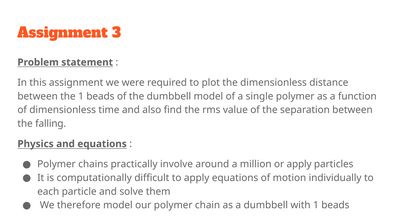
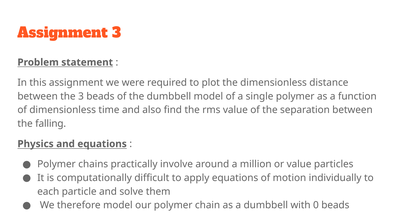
the 1: 1 -> 3
or apply: apply -> value
with 1: 1 -> 0
